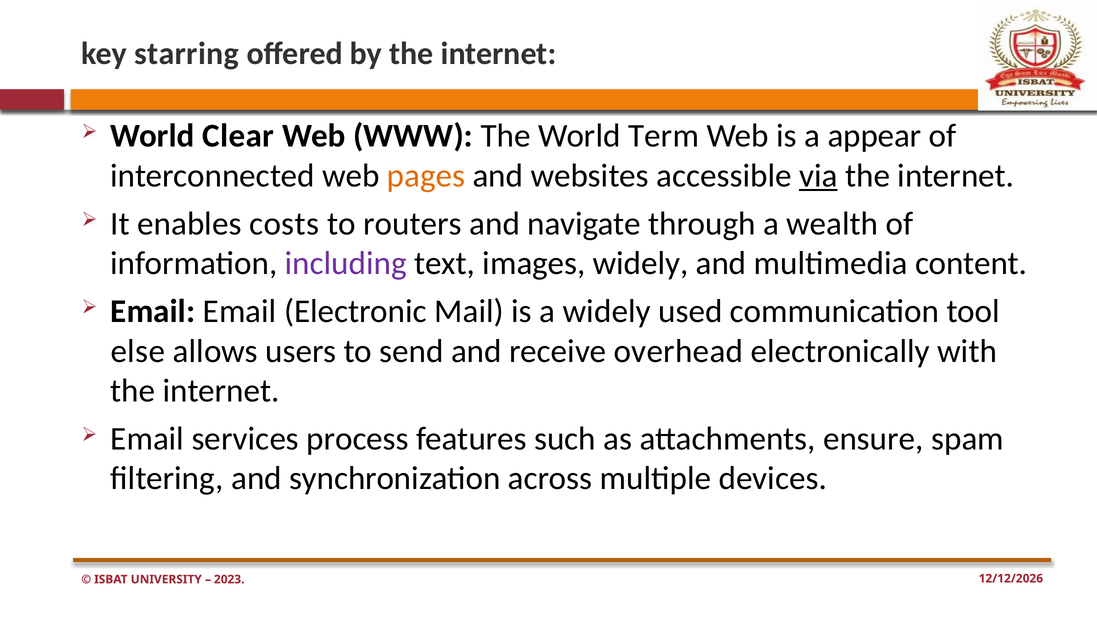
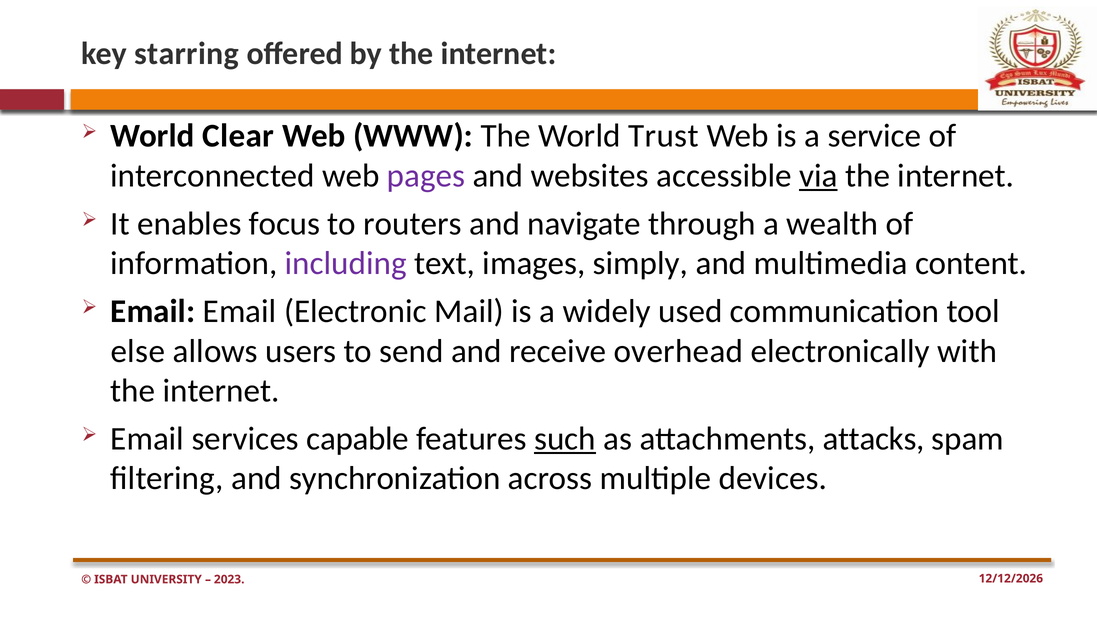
Term: Term -> Trust
appear: appear -> service
pages colour: orange -> purple
costs: costs -> focus
images widely: widely -> simply
process: process -> capable
such underline: none -> present
ensure: ensure -> attacks
